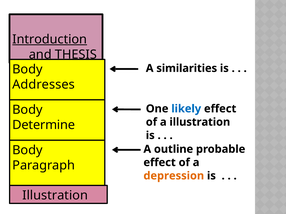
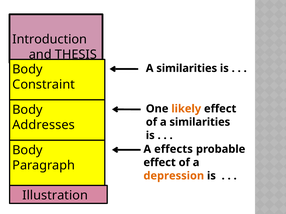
Introduction underline: present -> none
Addresses: Addresses -> Constraint
likely colour: blue -> orange
of a illustration: illustration -> similarities
Determine: Determine -> Addresses
outline: outline -> effects
